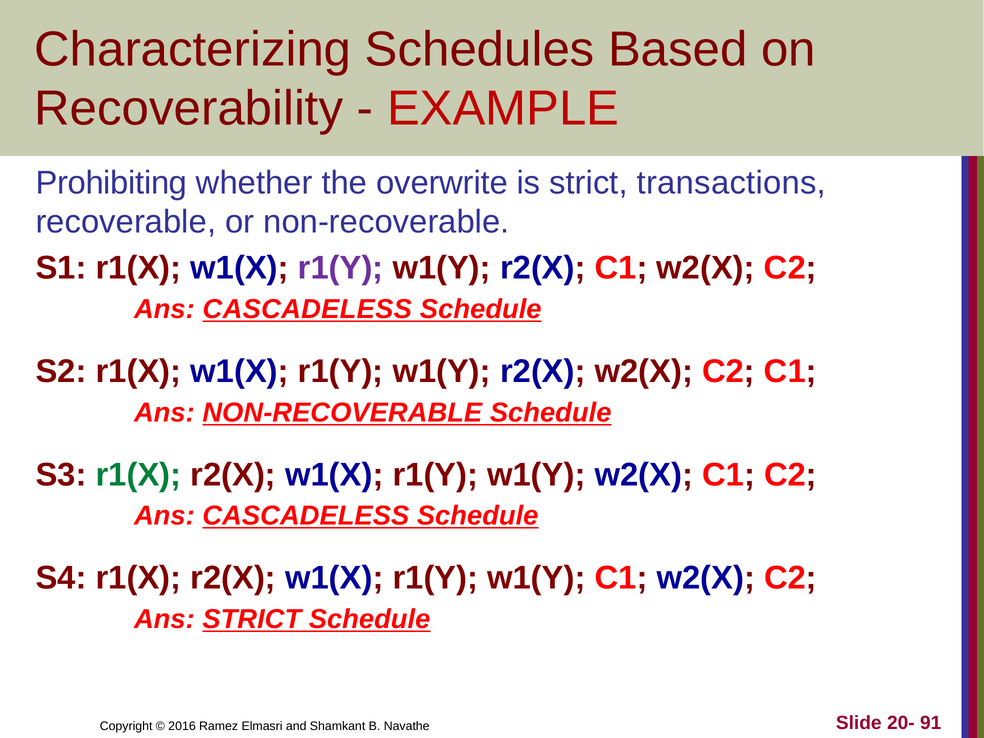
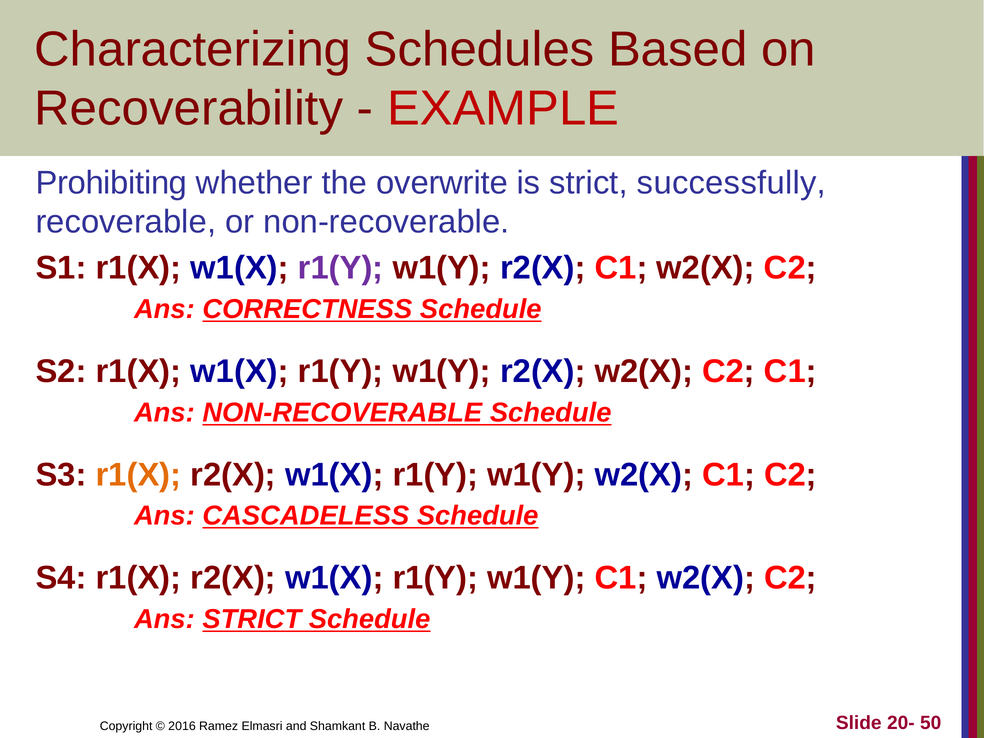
transactions: transactions -> successfully
CASCADELESS at (307, 309): CASCADELESS -> CORRECTNESS
r1(X at (138, 475) colour: green -> orange
91: 91 -> 50
